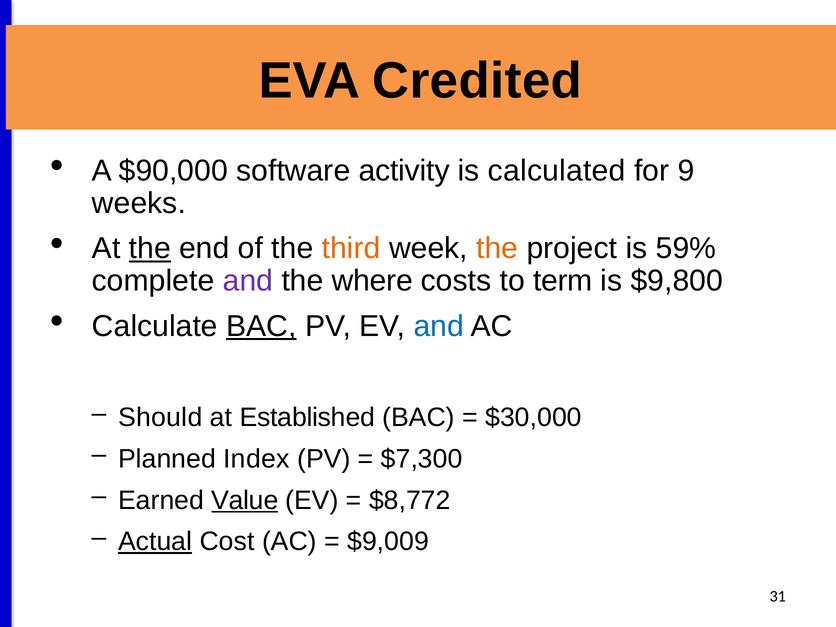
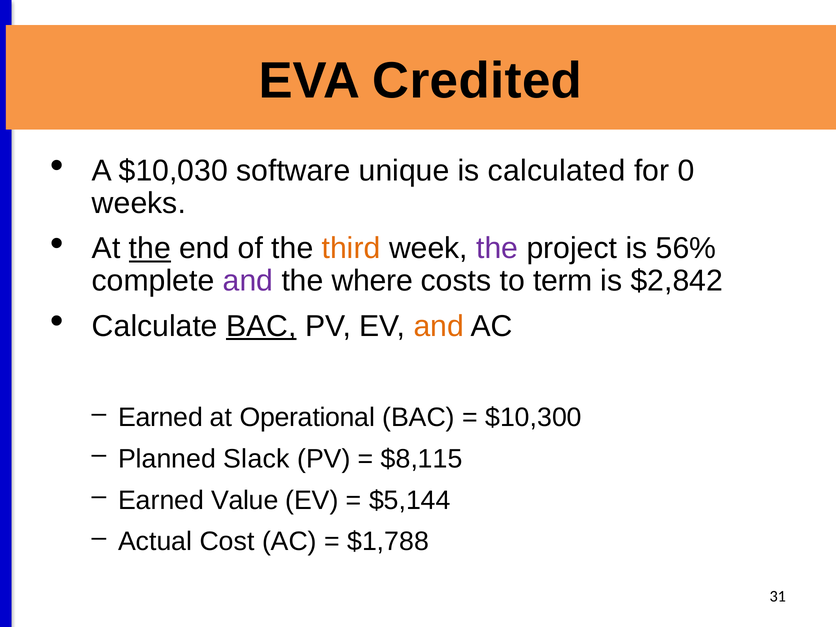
$90,000: $90,000 -> $10,030
activity: activity -> unique
9: 9 -> 0
the at (497, 248) colour: orange -> purple
59%: 59% -> 56%
$9,800: $9,800 -> $2,842
and at (439, 326) colour: blue -> orange
Should at (160, 418): Should -> Earned
Established: Established -> Operational
$30,000: $30,000 -> $10,300
Index: Index -> Slack
$7,300: $7,300 -> $8,115
Value underline: present -> none
$8,772: $8,772 -> $5,144
Actual underline: present -> none
$9,009: $9,009 -> $1,788
